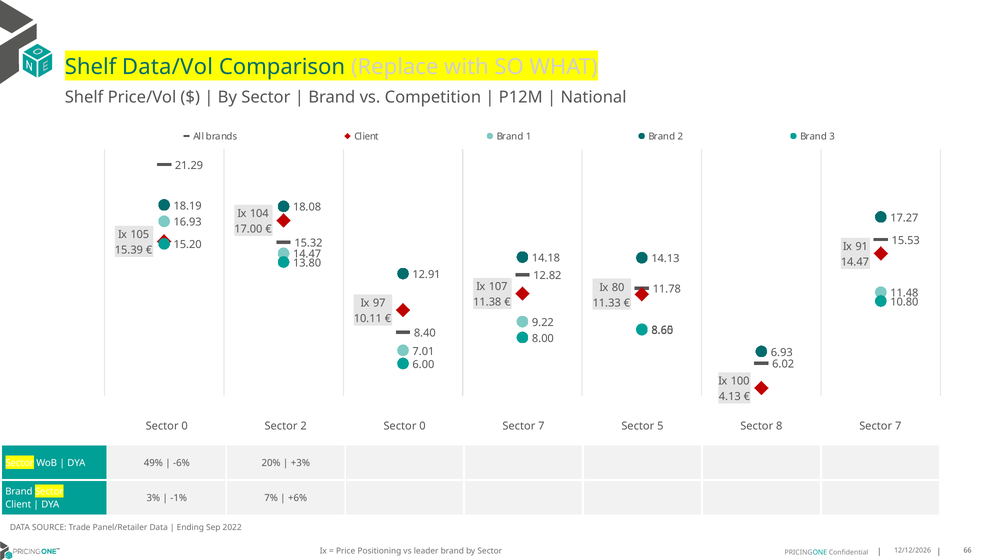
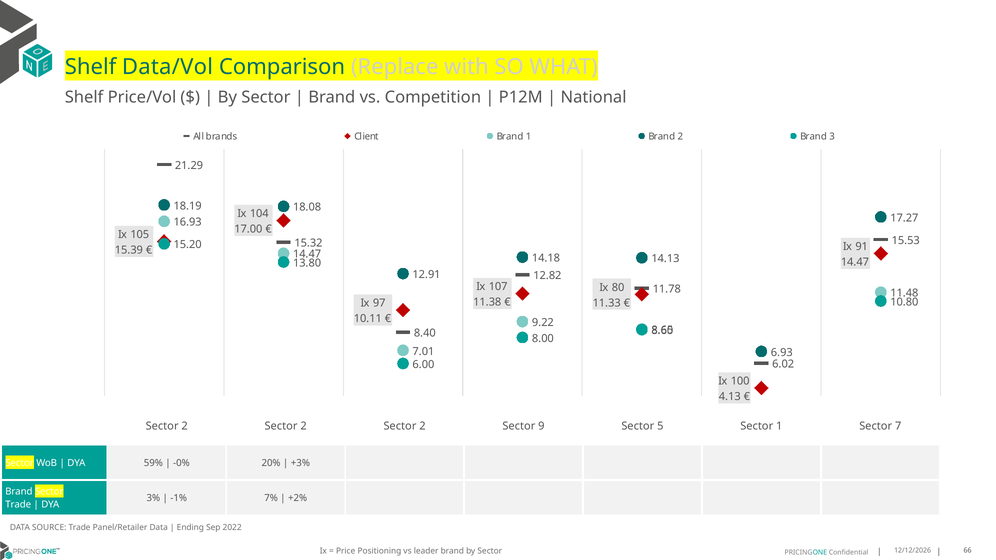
0 at (185, 426): 0 -> 2
0 at (422, 426): 0 -> 2
7 at (541, 426): 7 -> 9
Sector 8: 8 -> 1
49%: 49% -> 59%
-6%: -6% -> -0%
+6%: +6% -> +2%
Client at (18, 505): Client -> Trade
